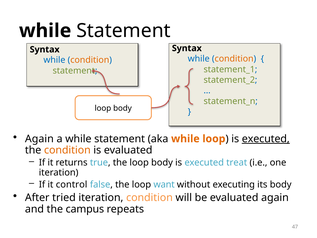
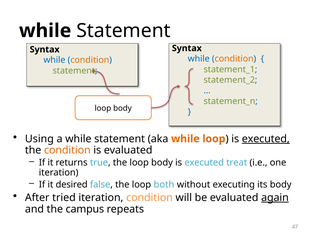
Again at (39, 139): Again -> Using
control: control -> desired
want: want -> both
again at (275, 197) underline: none -> present
